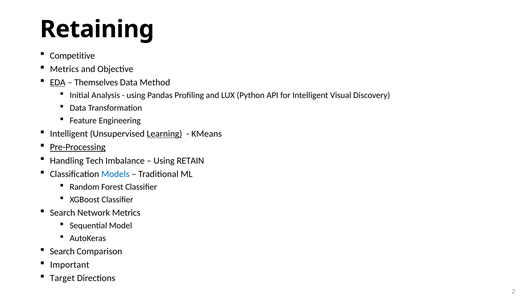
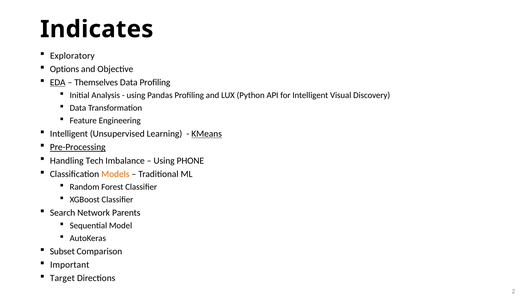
Retaining: Retaining -> Indicates
Competitive: Competitive -> Exploratory
Metrics at (64, 69): Metrics -> Options
Data Method: Method -> Profiling
Learning underline: present -> none
KMeans underline: none -> present
RETAIN: RETAIN -> PHONE
Models colour: blue -> orange
Network Metrics: Metrics -> Parents
Search at (62, 251): Search -> Subset
